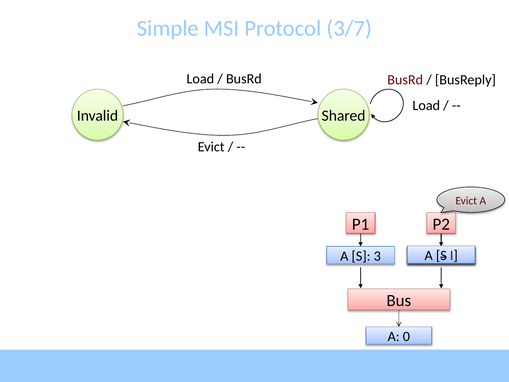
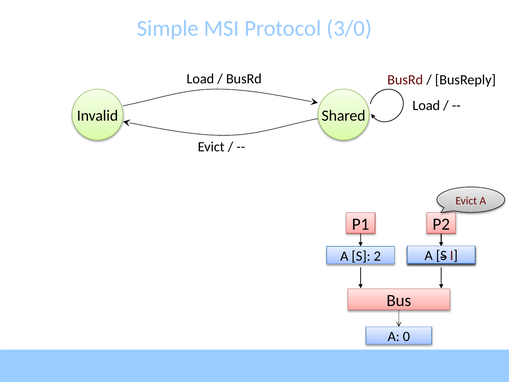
3/7: 3/7 -> 3/0
3: 3 -> 2
